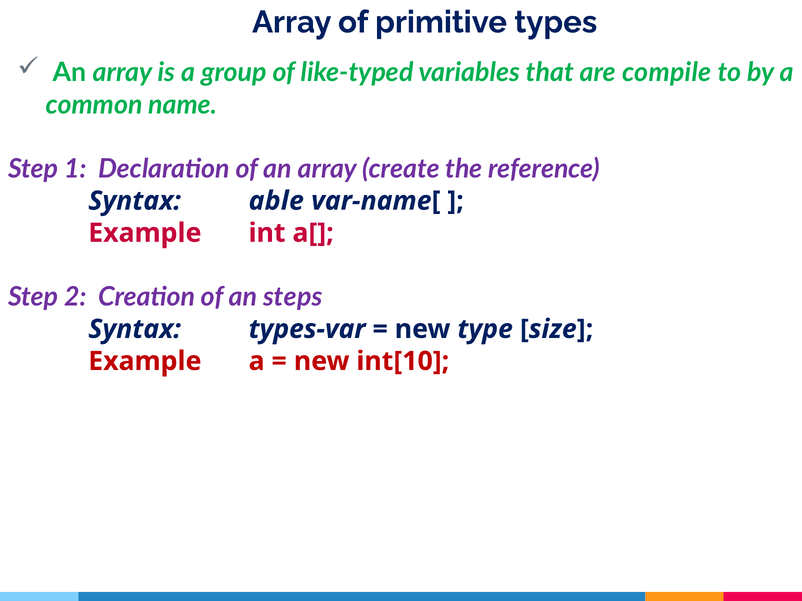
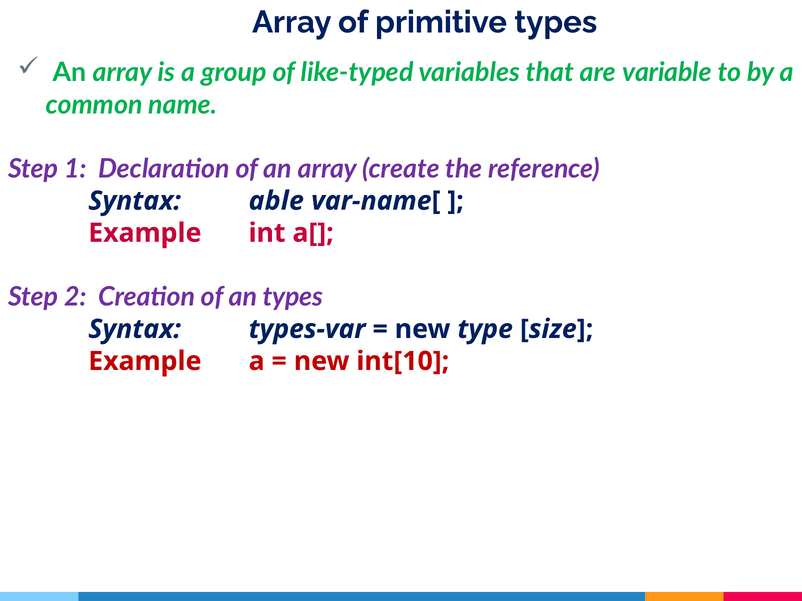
compile: compile -> variable
an steps: steps -> types
